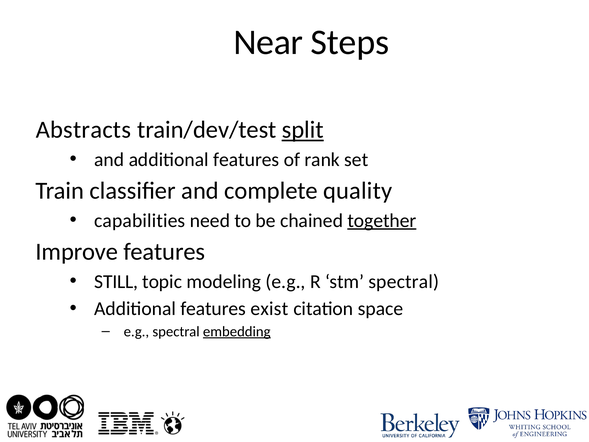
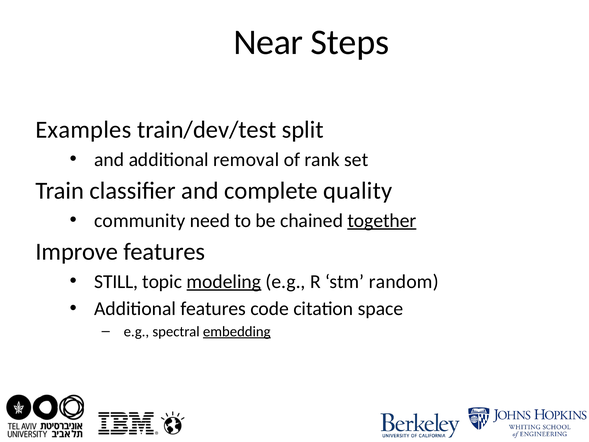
Abstracts: Abstracts -> Examples
split underline: present -> none
and additional features: features -> removal
capabilities: capabilities -> community
modeling underline: none -> present
stm spectral: spectral -> random
exist: exist -> code
